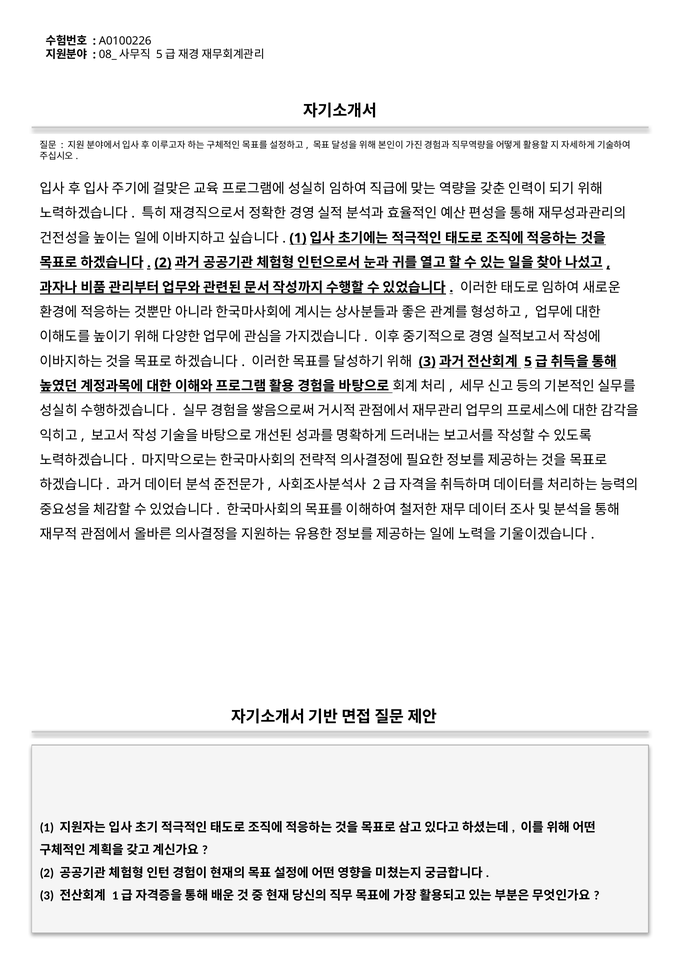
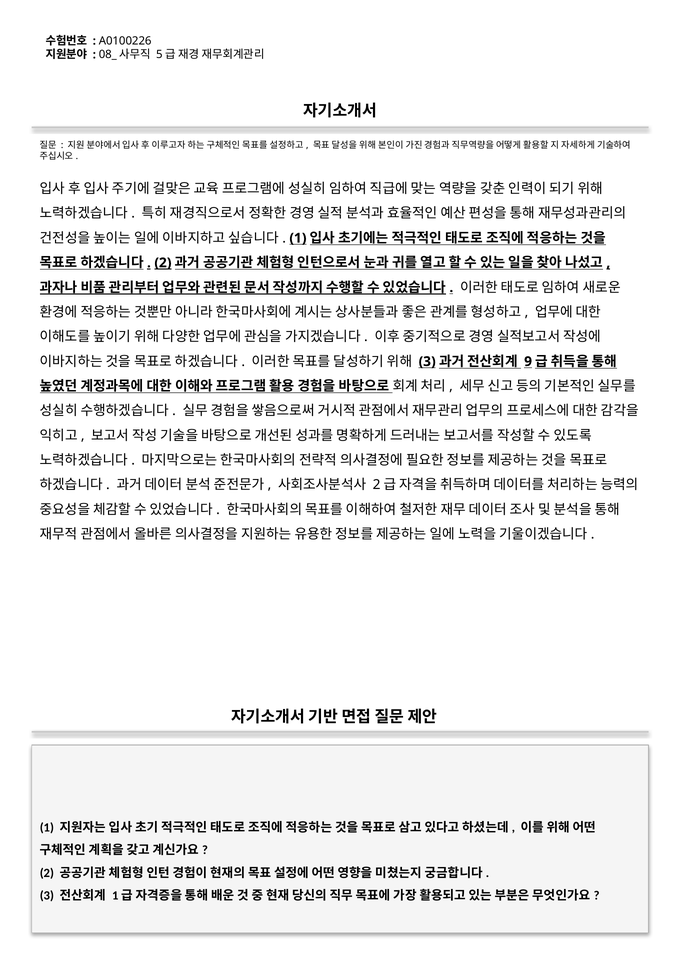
5: 5 -> 9
